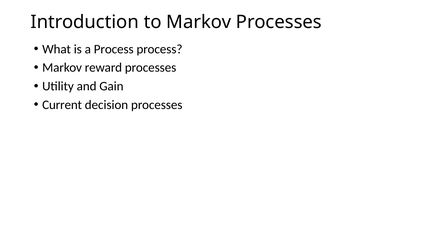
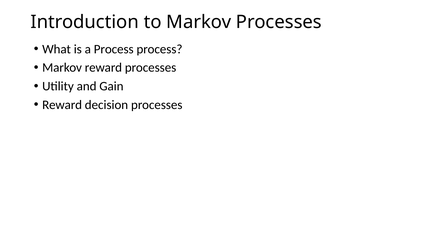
Current at (62, 105): Current -> Reward
